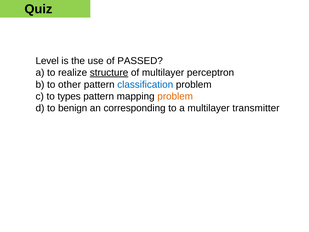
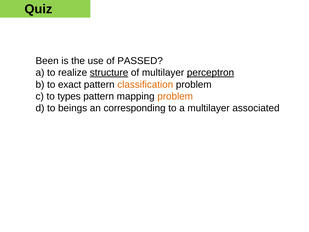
Level: Level -> Been
perceptron underline: none -> present
other: other -> exact
classification colour: blue -> orange
benign: benign -> beings
transmitter: transmitter -> associated
